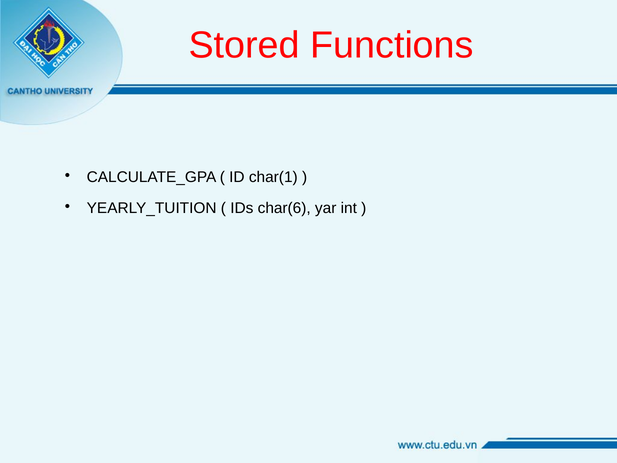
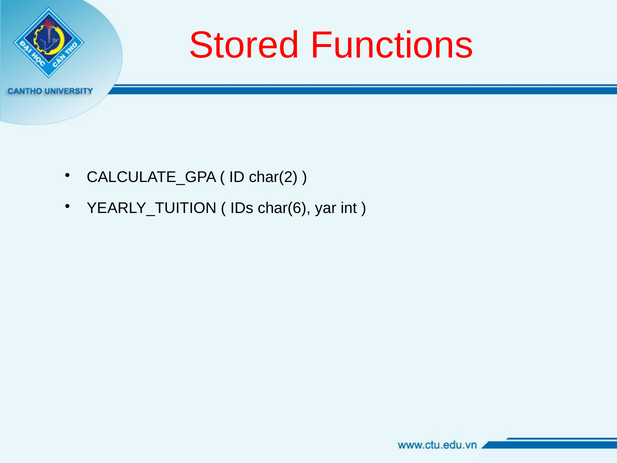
char(1: char(1 -> char(2
